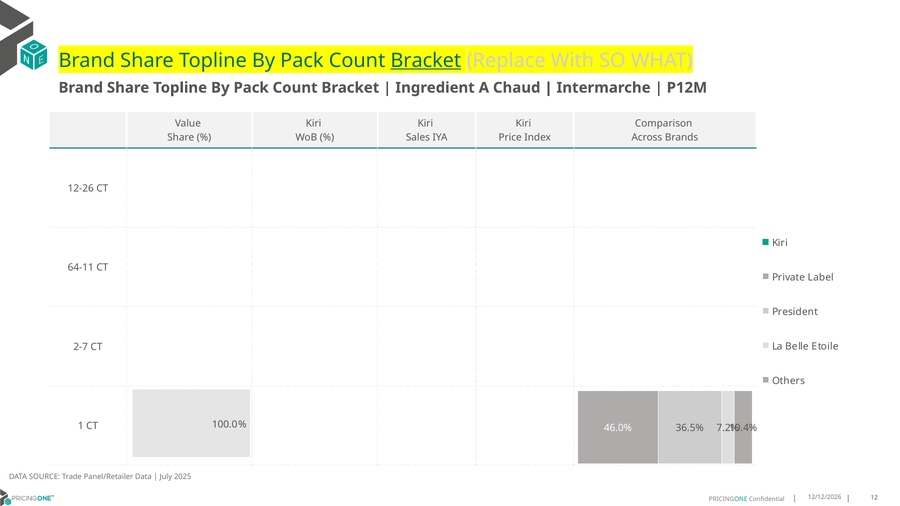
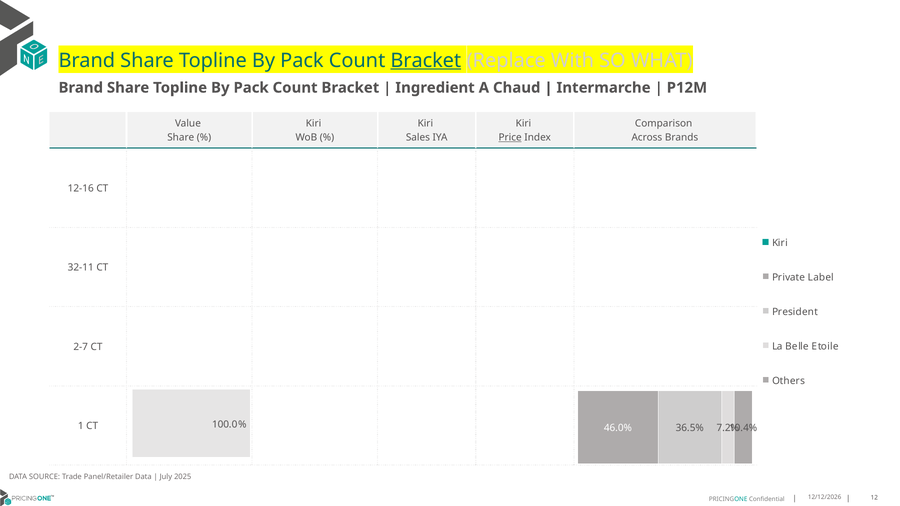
Price underline: none -> present
12-26: 12-26 -> 12-16
64-11: 64-11 -> 32-11
